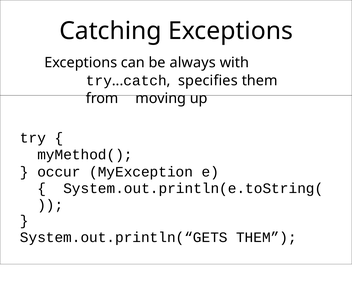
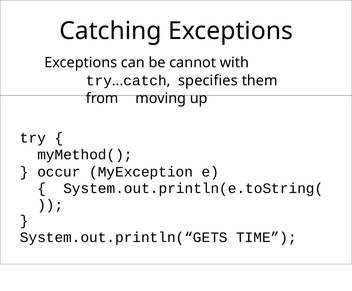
always: always -> cannot
System.out.println(“GETS THEM: THEM -> TIME
